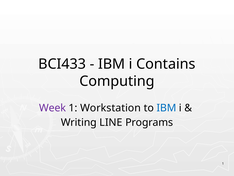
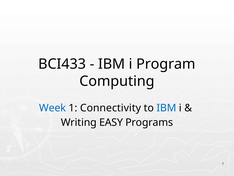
Contains: Contains -> Program
Week colour: purple -> blue
Workstation: Workstation -> Connectivity
LINE: LINE -> EASY
